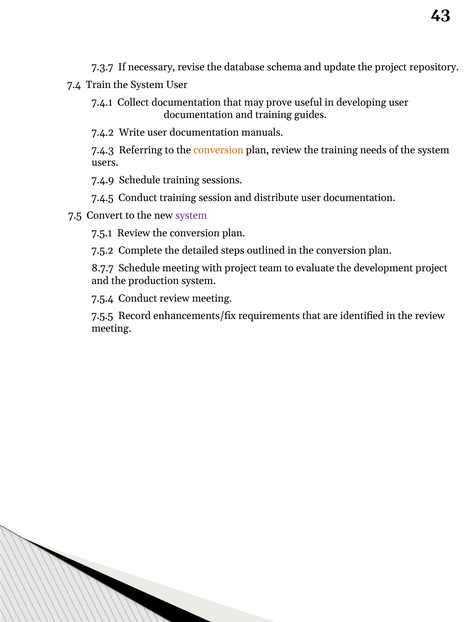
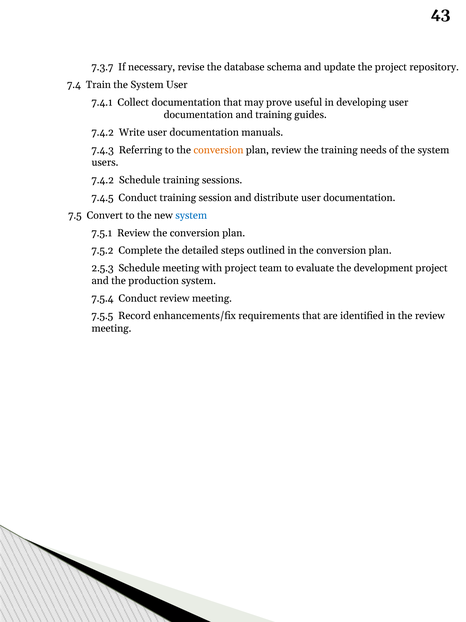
7.4.9 at (103, 180): 7.4.9 -> 7.4.2
system at (191, 215) colour: purple -> blue
8.7.7: 8.7.7 -> 2.5.3
